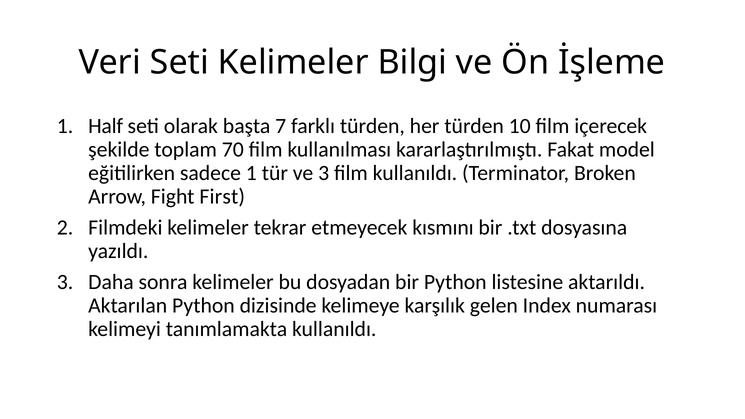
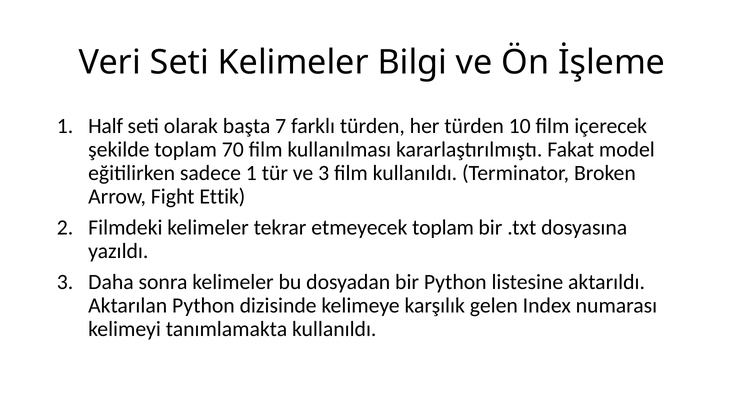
First: First -> Ettik
etmeyecek kısmını: kısmını -> toplam
